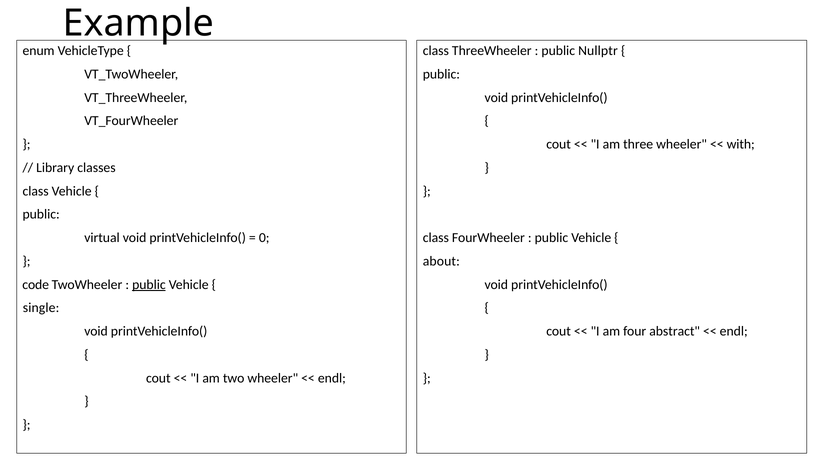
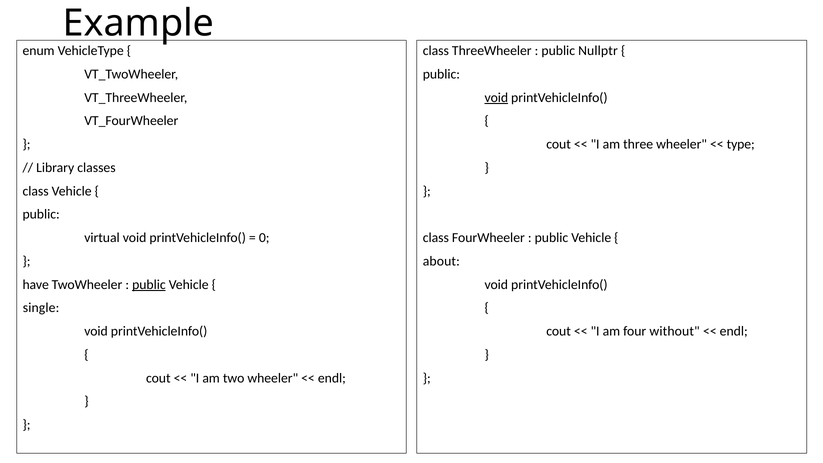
void at (496, 97) underline: none -> present
with: with -> type
code: code -> have
abstract: abstract -> without
